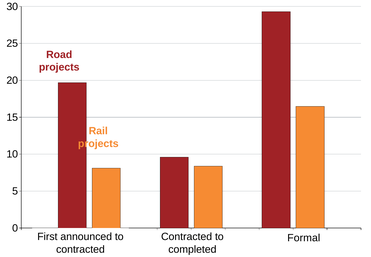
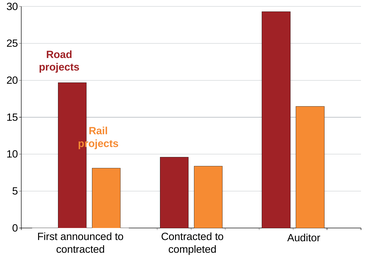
Formal: Formal -> Auditor
